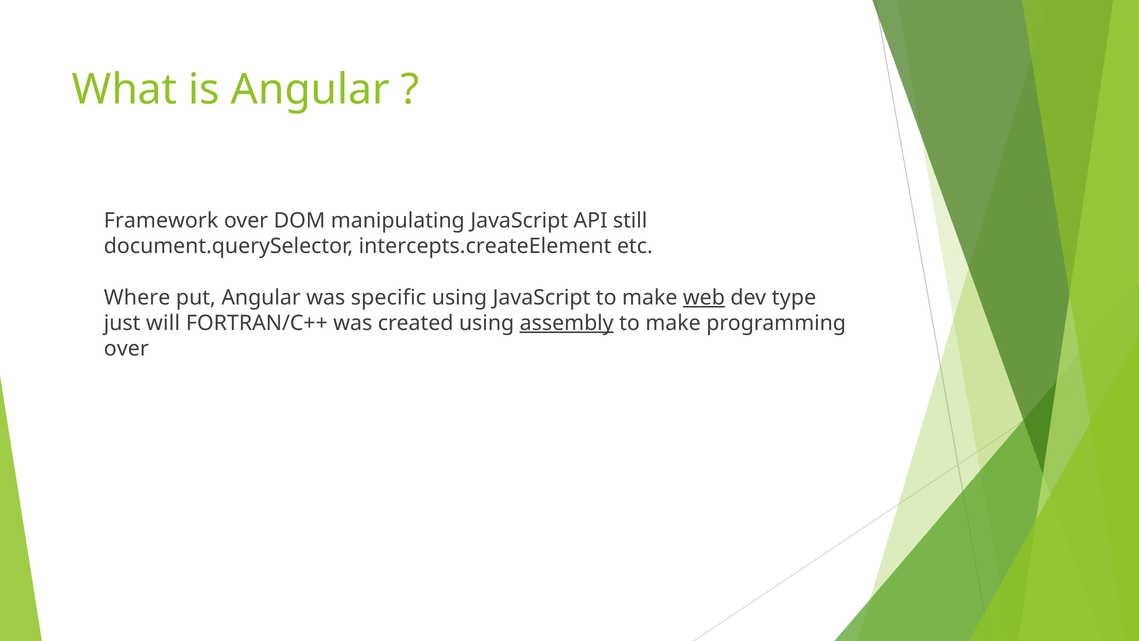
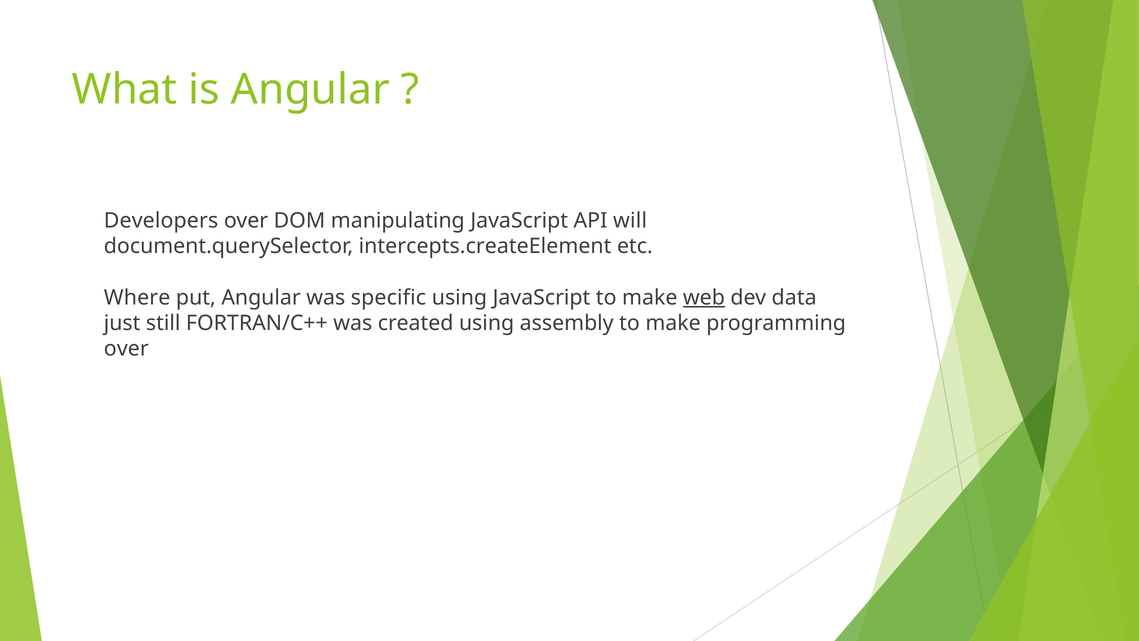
Framework: Framework -> Developers
still: still -> will
type: type -> data
will: will -> still
assembly underline: present -> none
